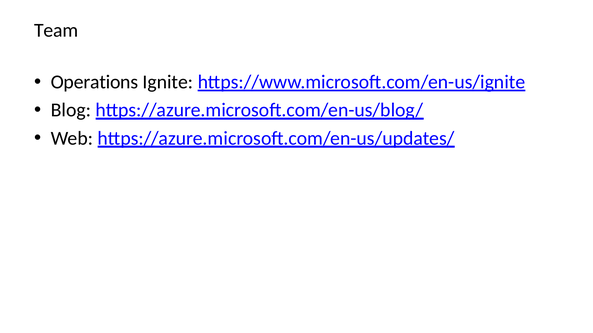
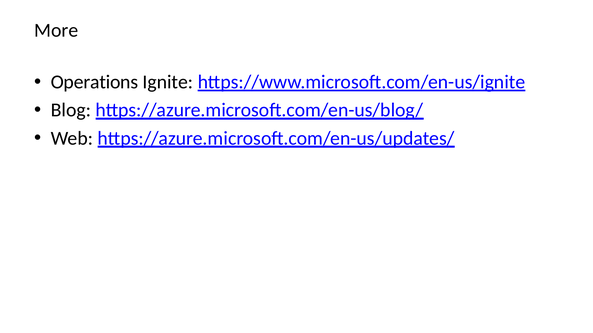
Team: Team -> More
